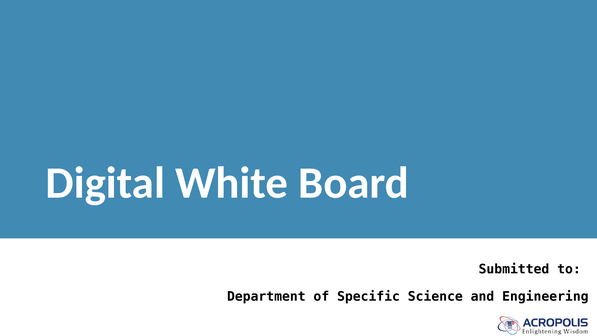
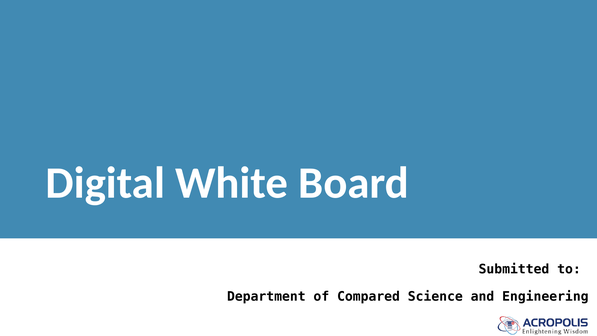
Specific: Specific -> Compared
